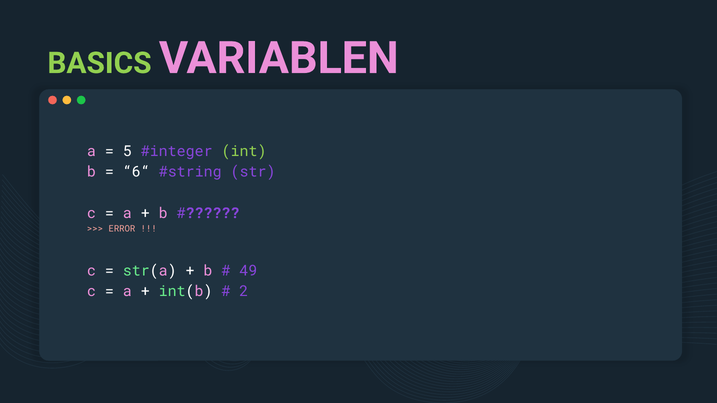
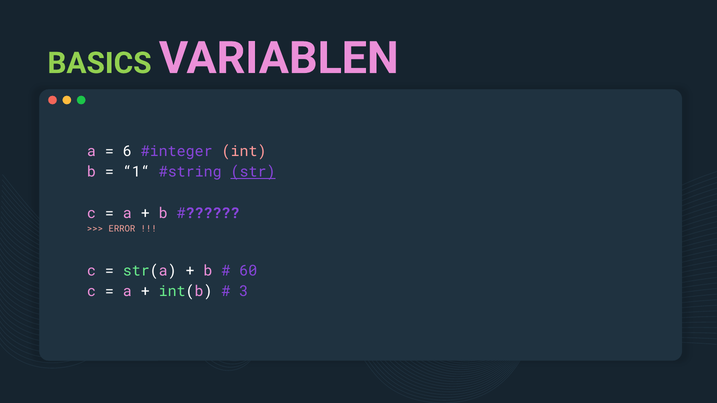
5: 5 -> 6
int colour: light green -> pink
6“: 6“ -> 1“
str underline: none -> present
49: 49 -> 60
2: 2 -> 3
